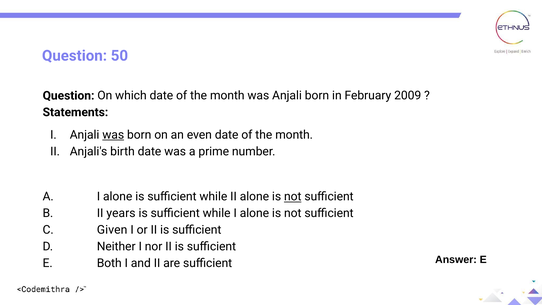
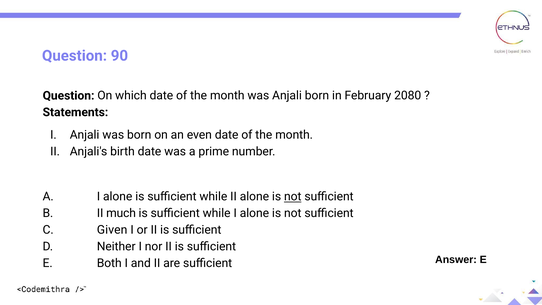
50: 50 -> 90
2009: 2009 -> 2080
was at (113, 135) underline: present -> none
years: years -> much
